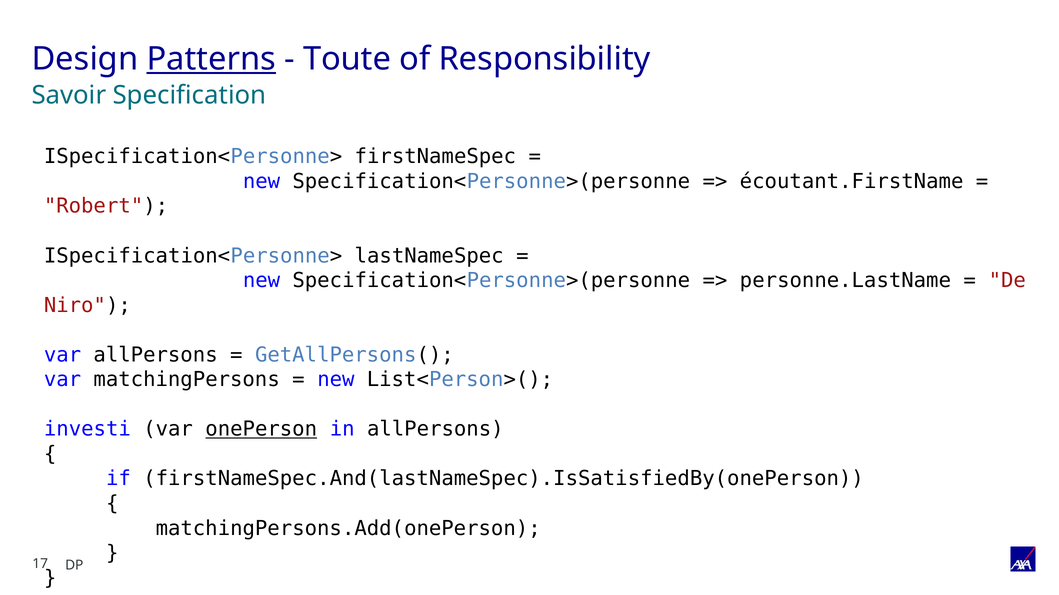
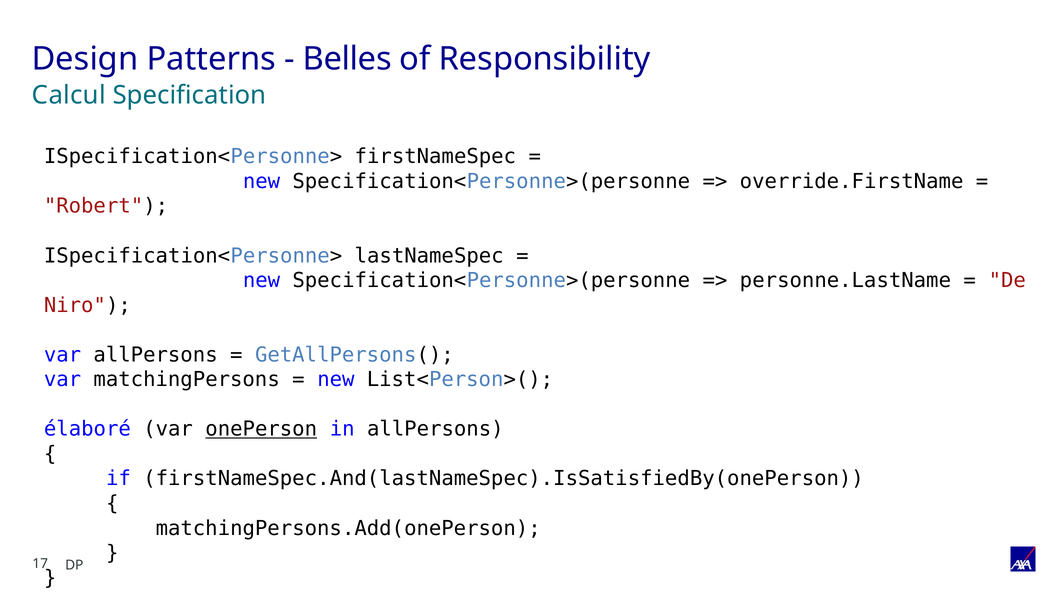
Patterns underline: present -> none
Toute: Toute -> Belles
Savoir: Savoir -> Calcul
écoutant.FirstName: écoutant.FirstName -> override.FirstName
investi: investi -> élaboré
